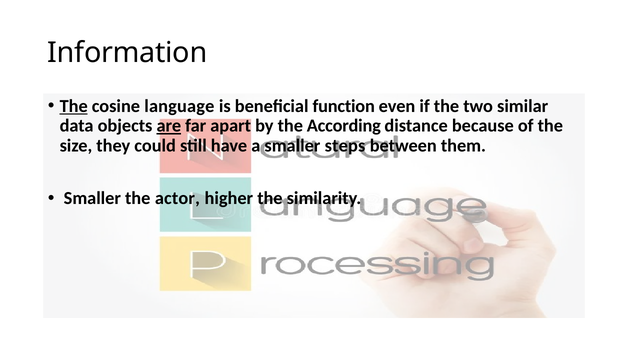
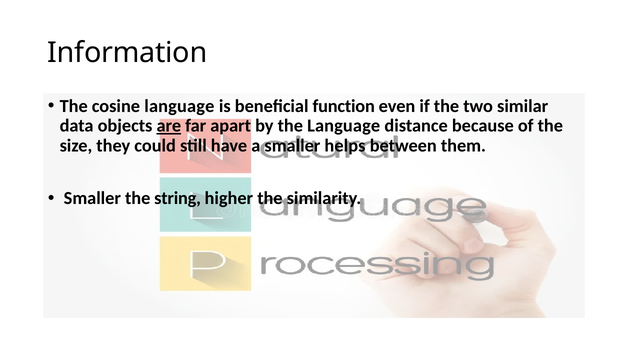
The at (74, 106) underline: present -> none
the According: According -> Language
steps: steps -> helps
actor: actor -> string
